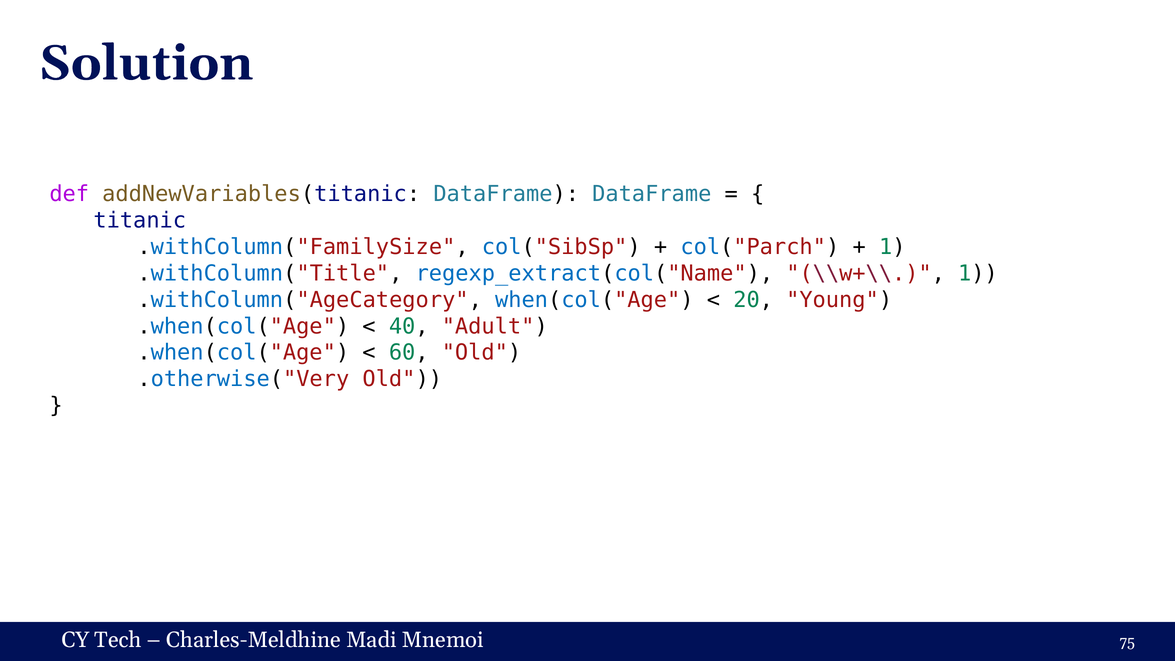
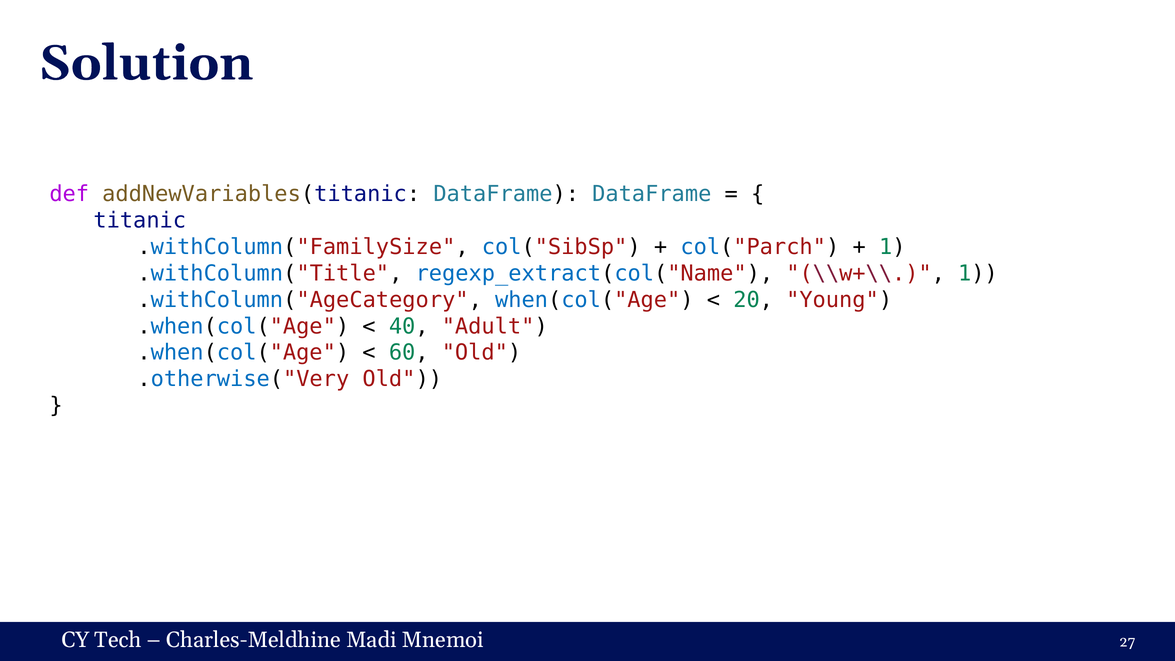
75: 75 -> 27
